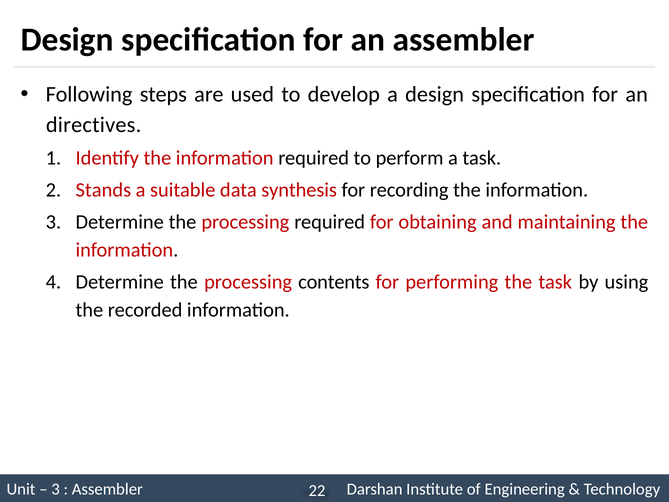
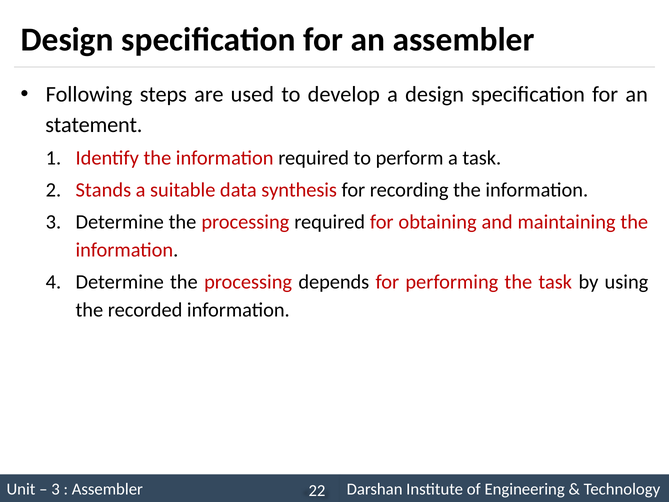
directives: directives -> statement
contents: contents -> depends
